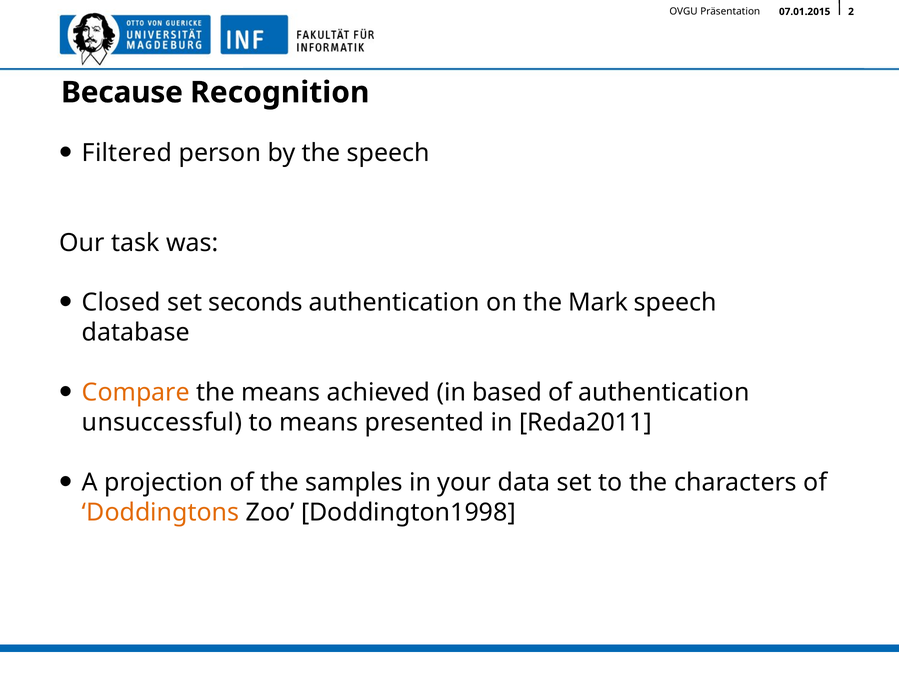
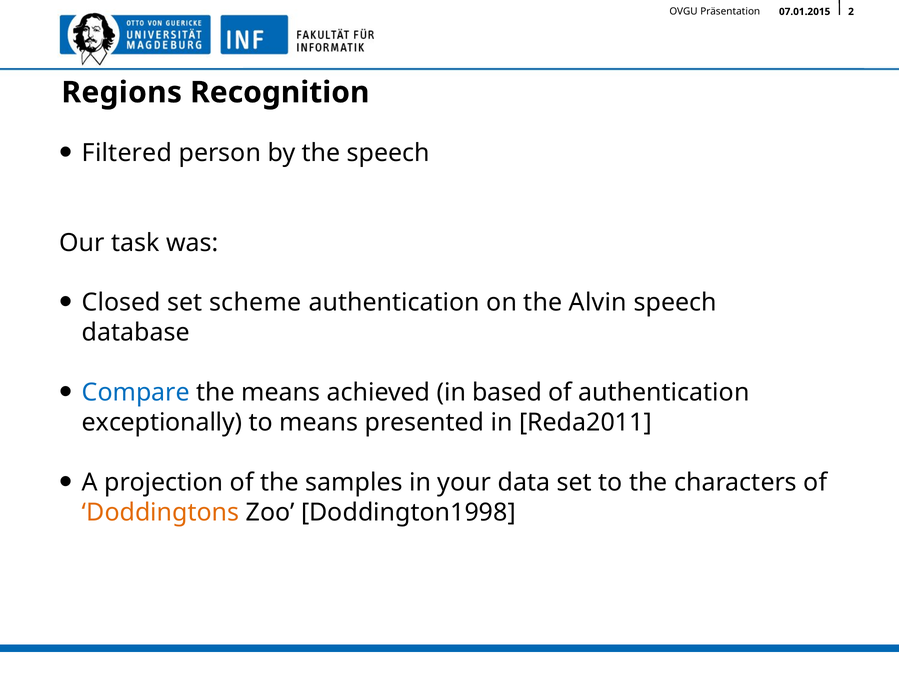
Because: Because -> Regions
seconds: seconds -> scheme
Mark: Mark -> Alvin
Compare colour: orange -> blue
unsuccessful: unsuccessful -> exceptionally
